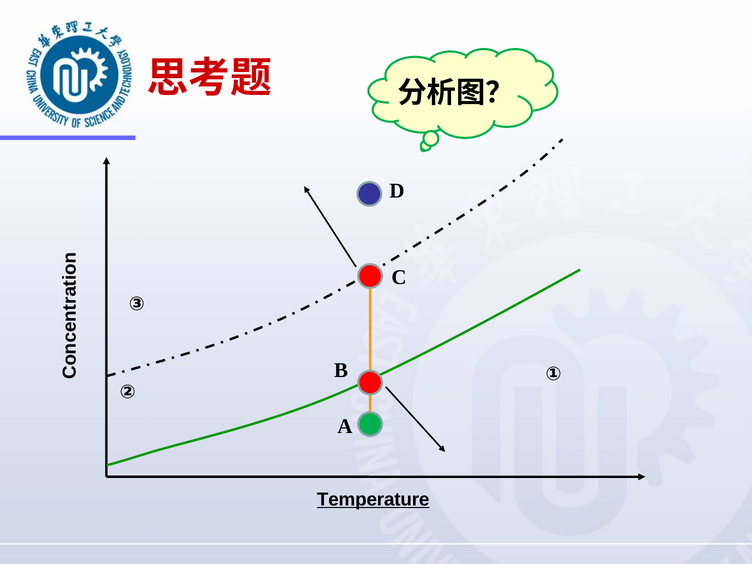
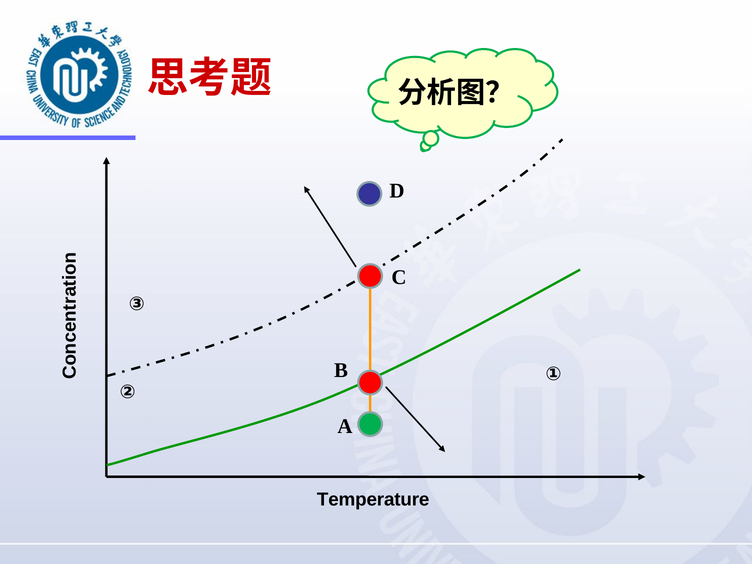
Temperature underline: present -> none
